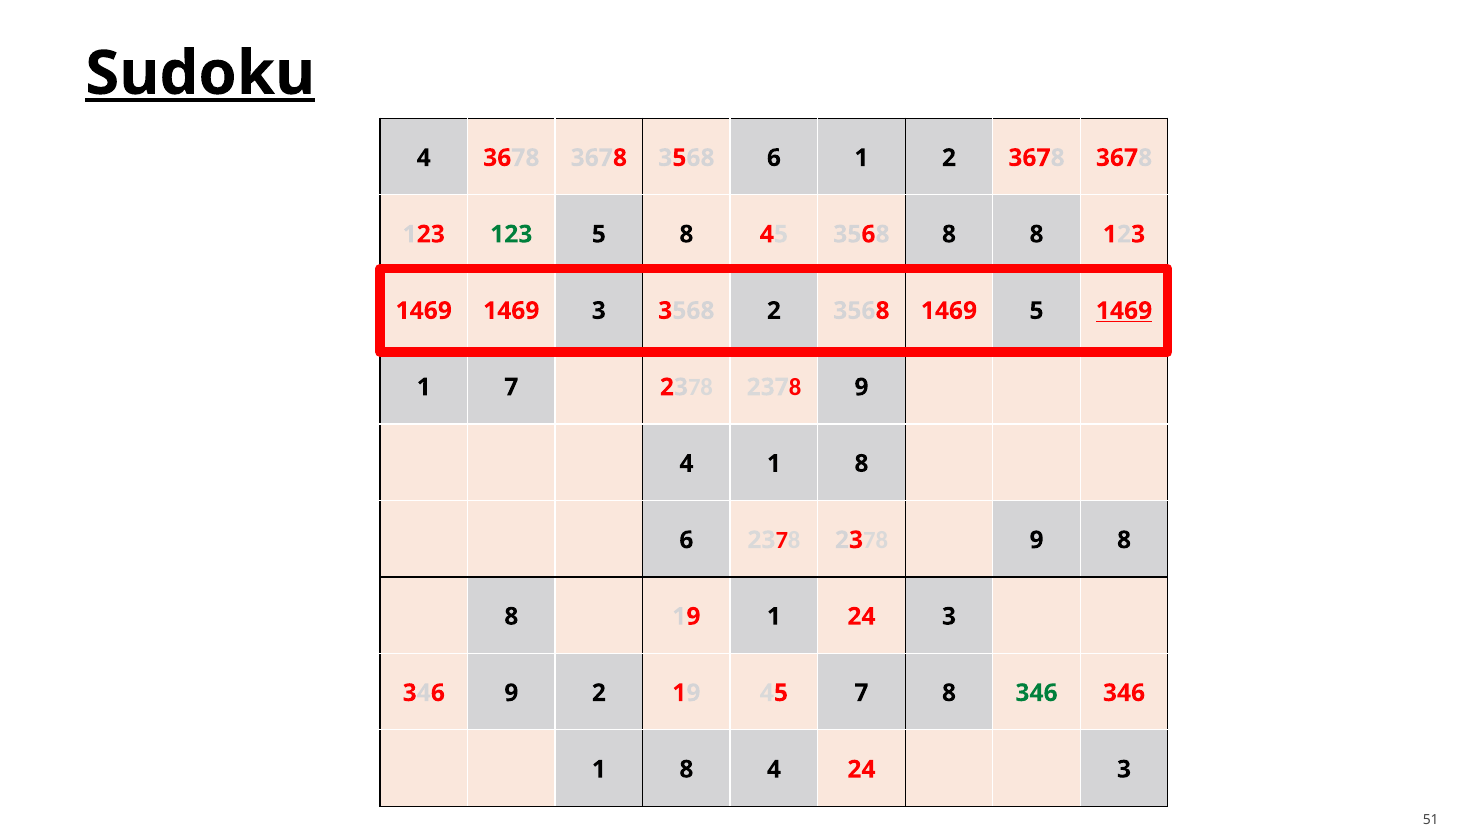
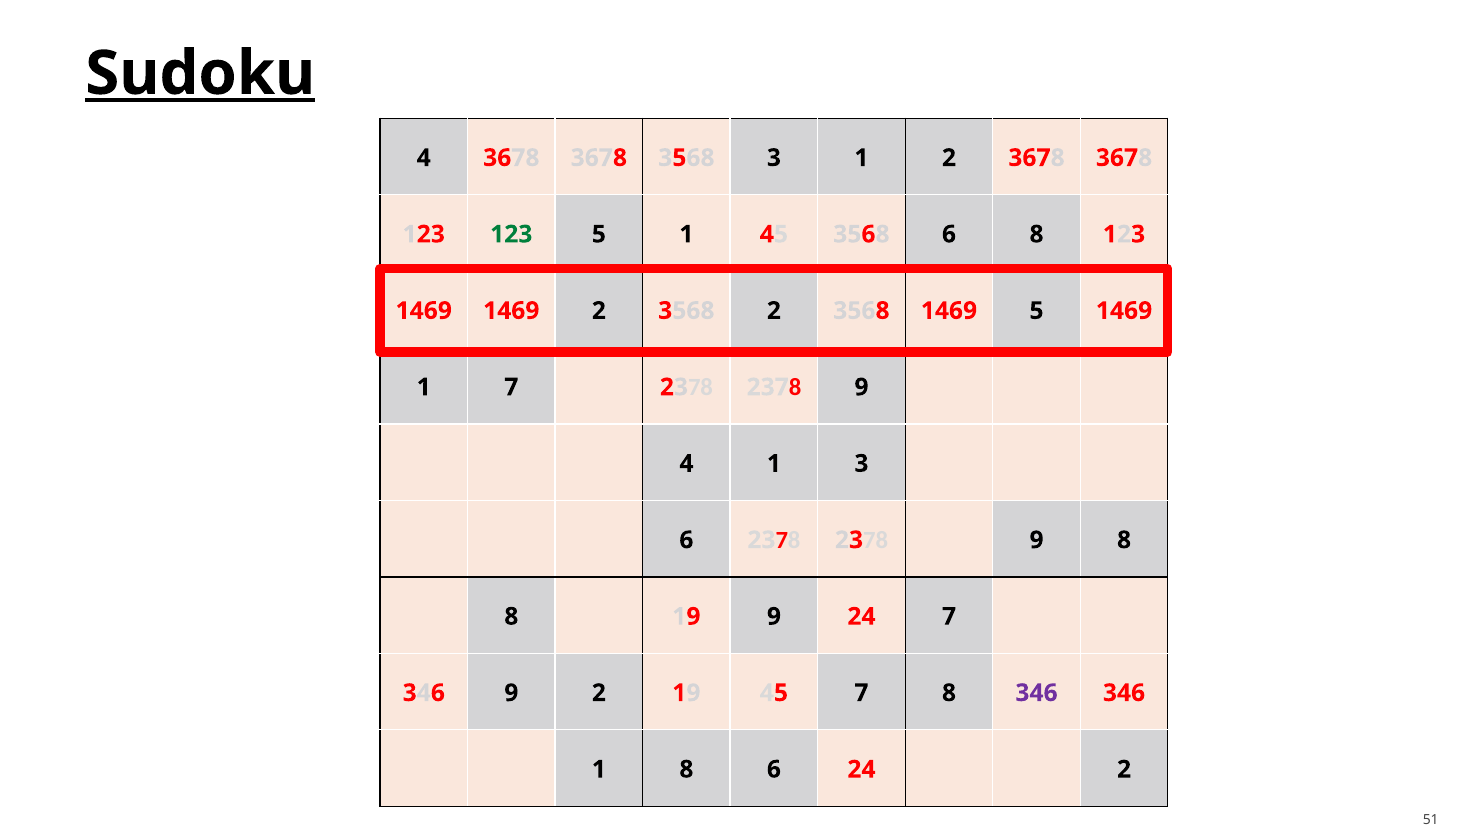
3568 6: 6 -> 3
5 8: 8 -> 1
3568 8: 8 -> 6
1469 3: 3 -> 2
1469 at (1124, 311) underline: present -> none
4 1 8: 8 -> 3
19 1: 1 -> 9
3 at (949, 617): 3 -> 7
346 at (1037, 693) colour: green -> purple
8 4: 4 -> 6
3 at (1124, 770): 3 -> 2
